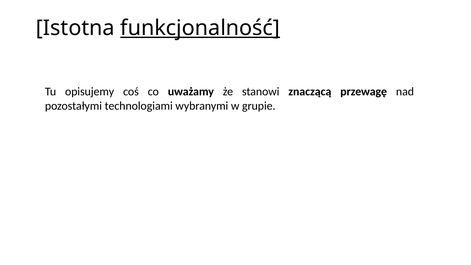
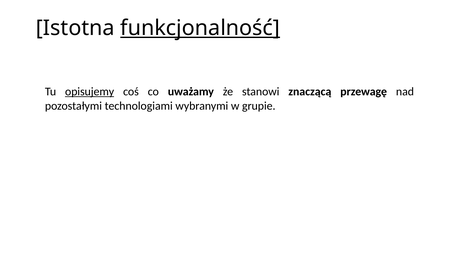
opisujemy underline: none -> present
